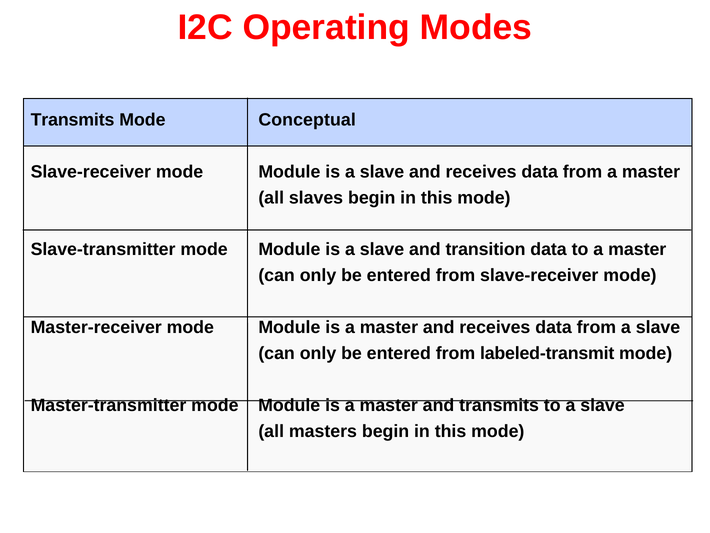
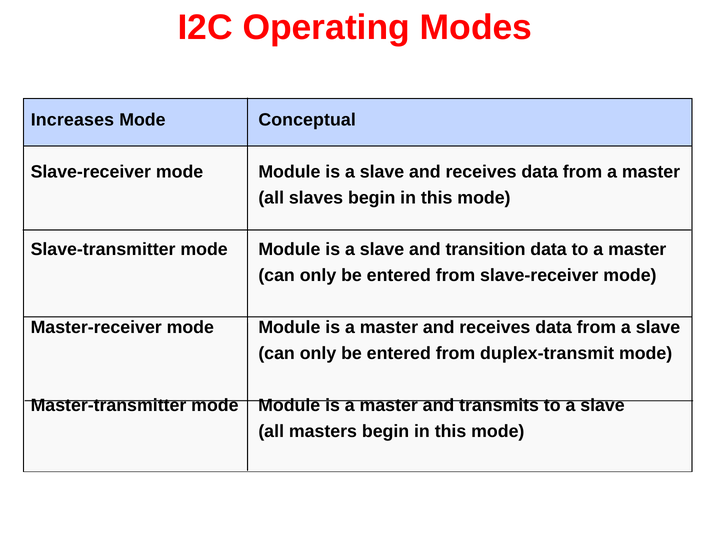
Transmits at (73, 120): Transmits -> Increases
labeled-transmit: labeled-transmit -> duplex-transmit
